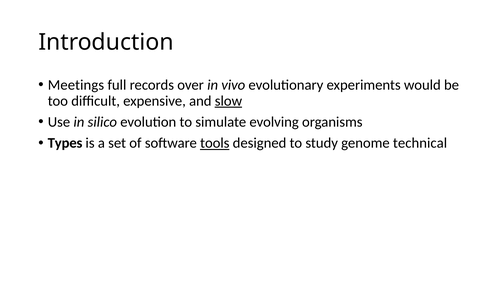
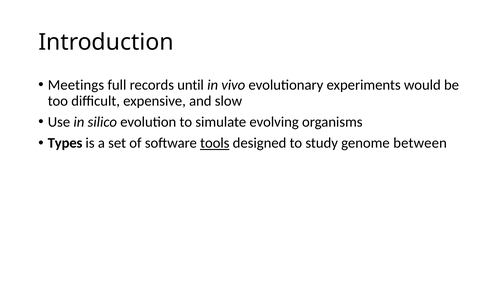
over: over -> until
slow underline: present -> none
technical: technical -> between
